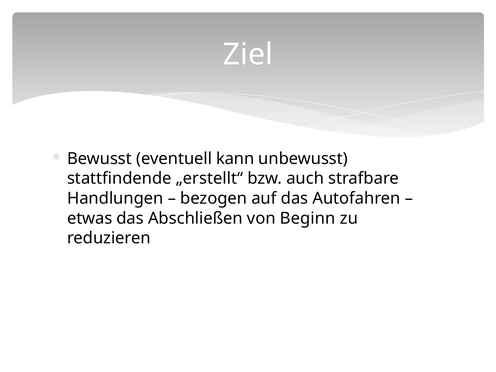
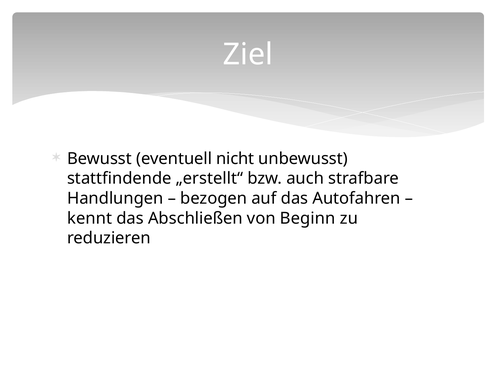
kann: kann -> nicht
etwas: etwas -> kennt
